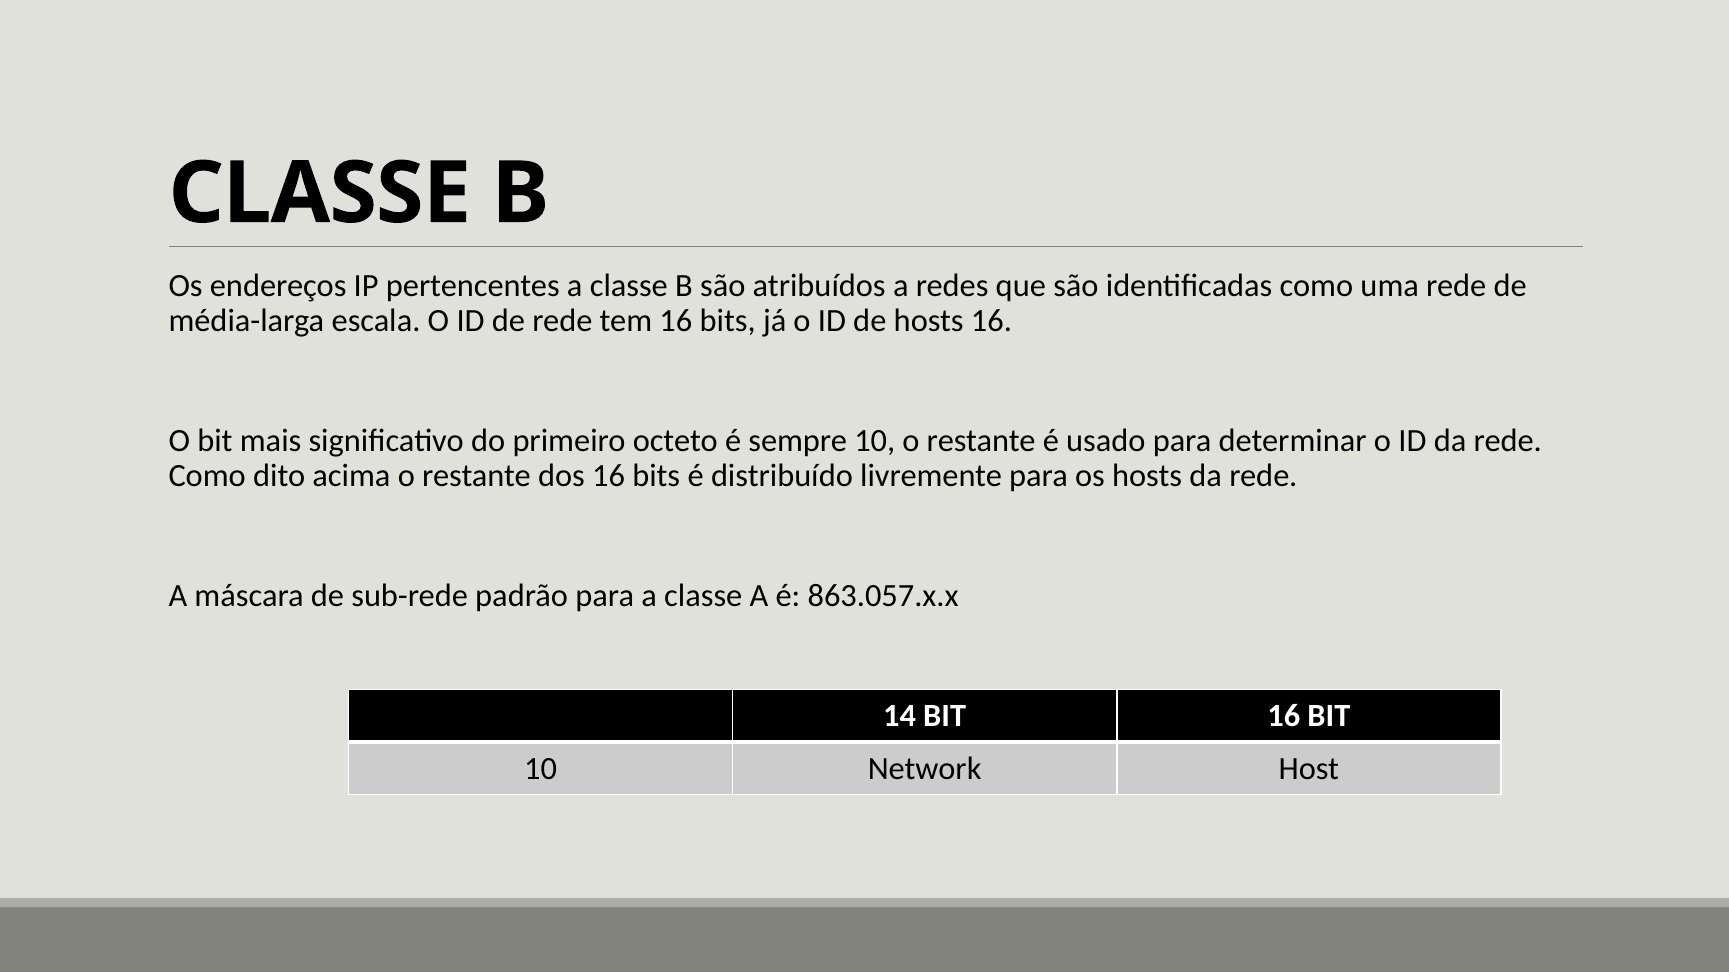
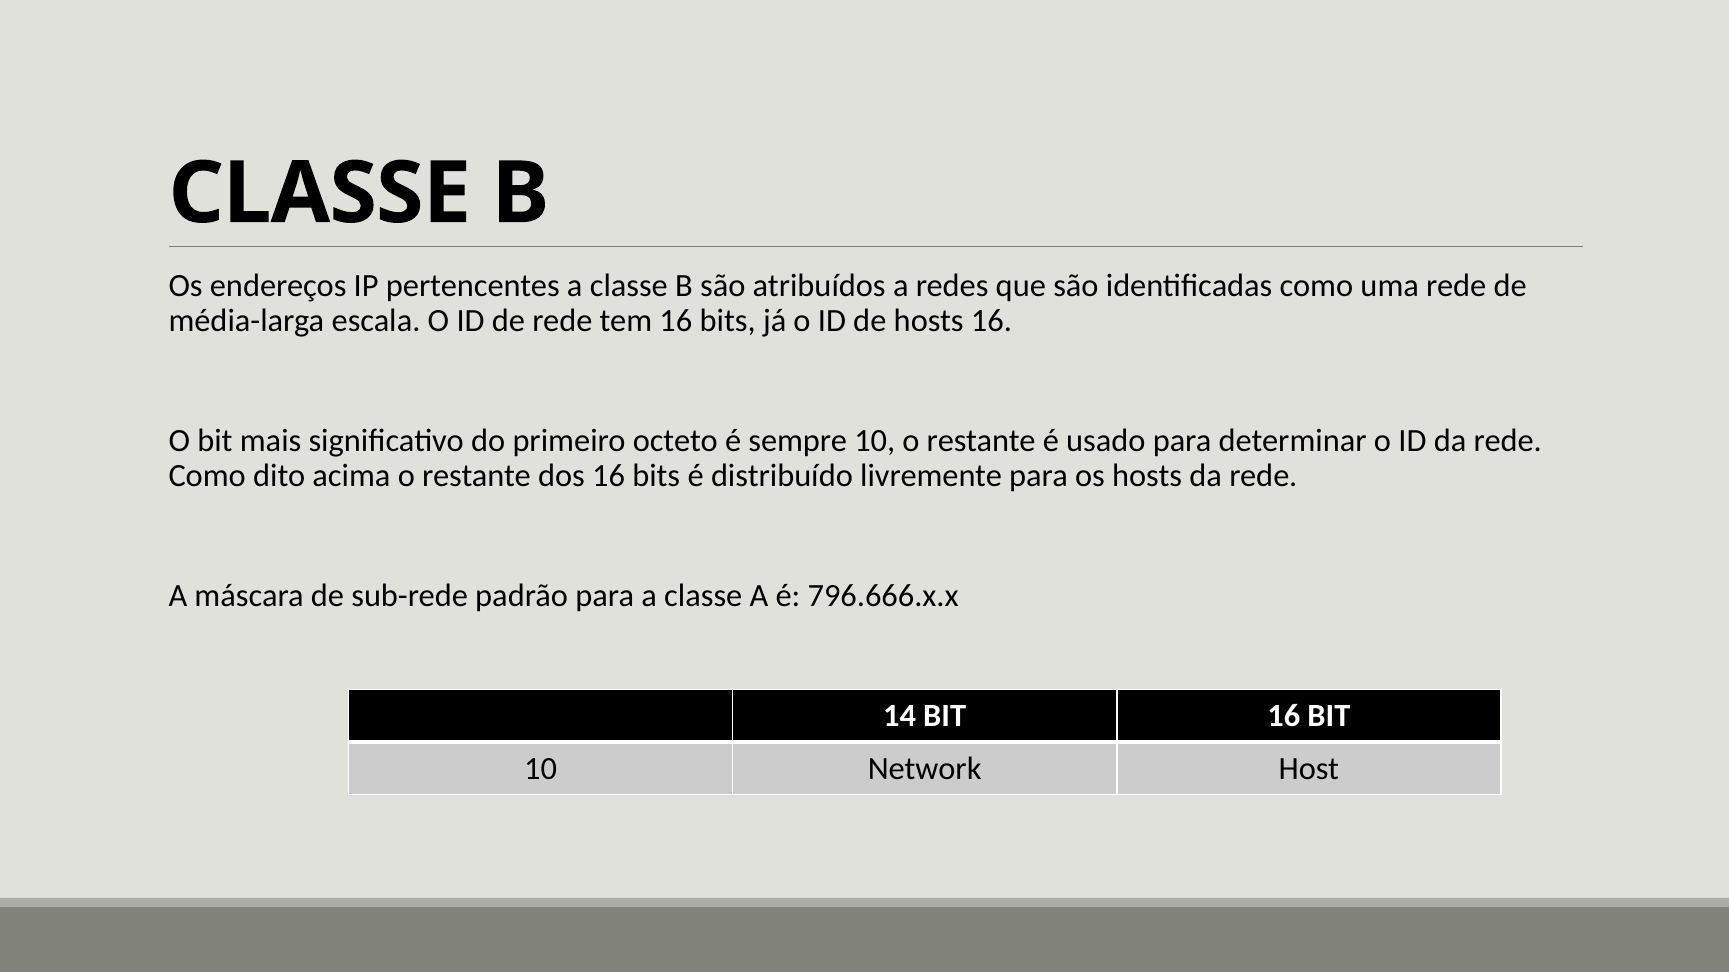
863.057.x.x: 863.057.x.x -> 796.666.x.x
